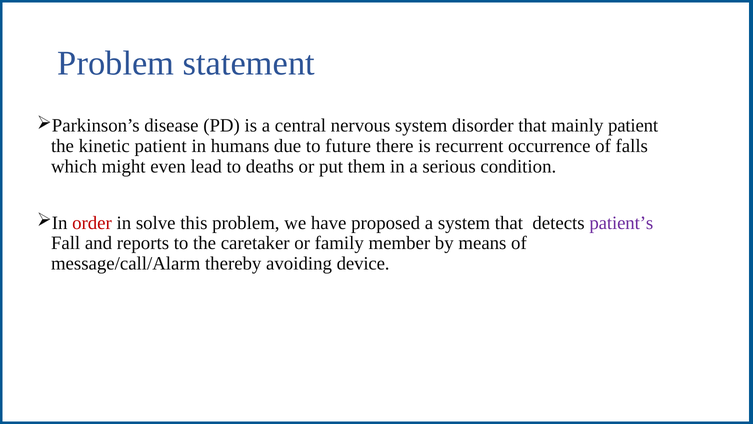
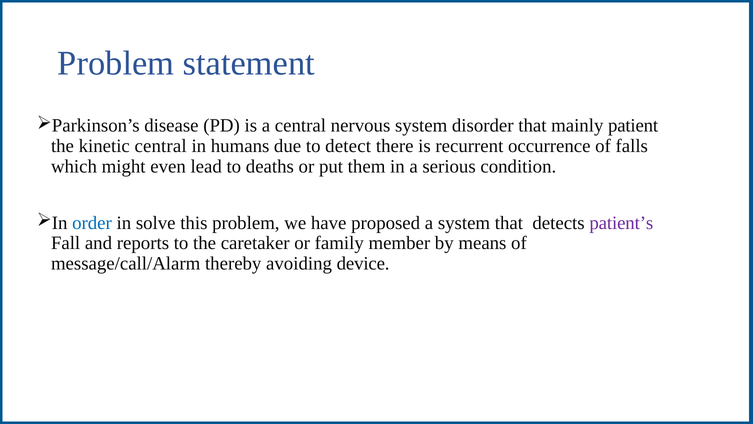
kinetic patient: patient -> central
future: future -> detect
order colour: red -> blue
